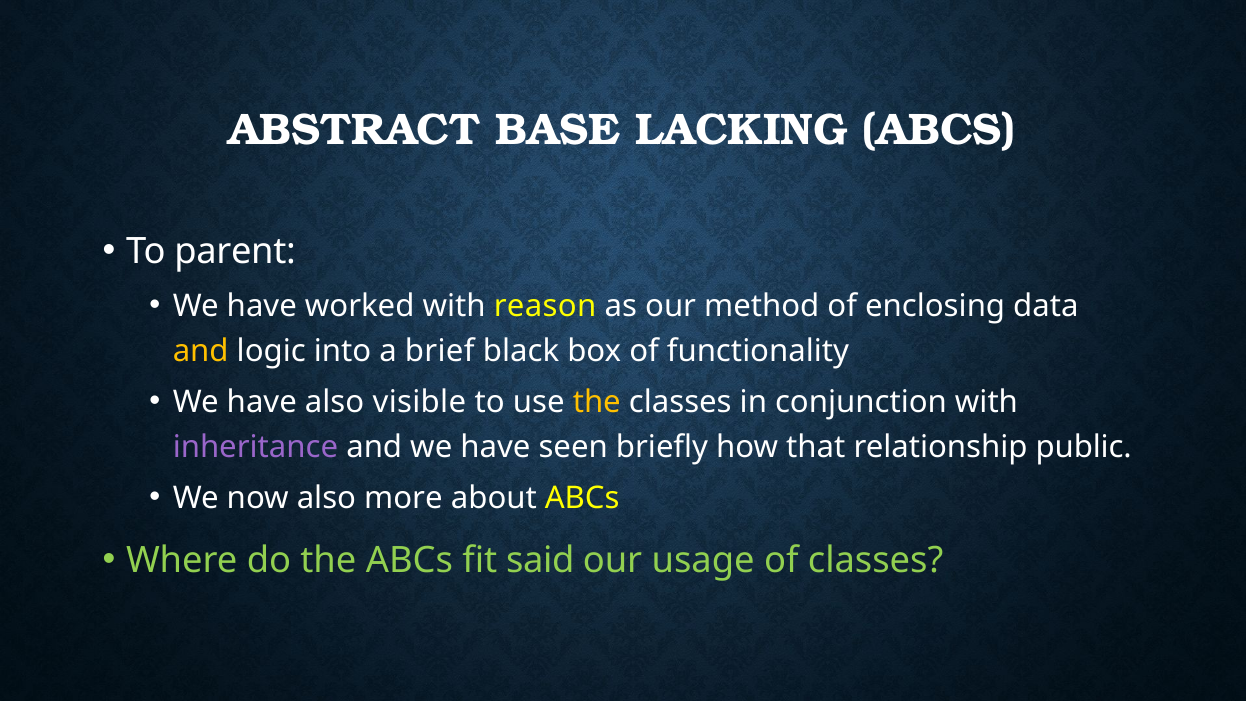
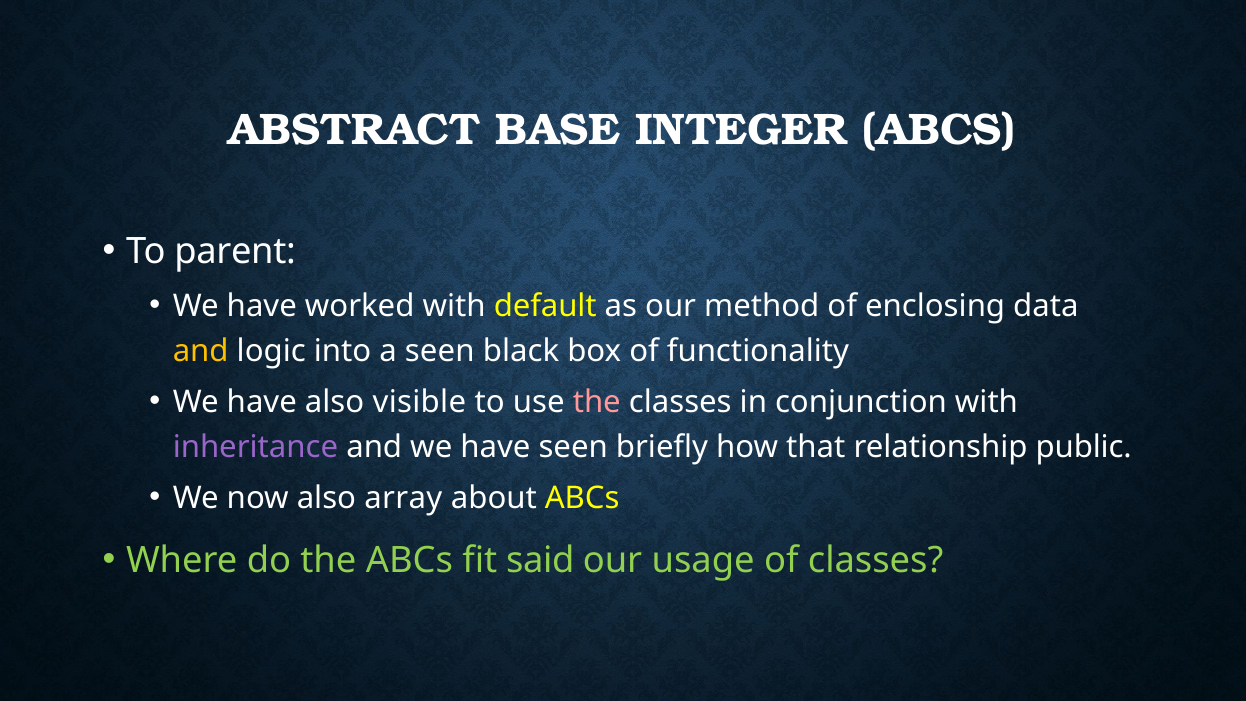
LACKING: LACKING -> INTEGER
reason: reason -> default
a brief: brief -> seen
the at (597, 402) colour: yellow -> pink
more: more -> array
